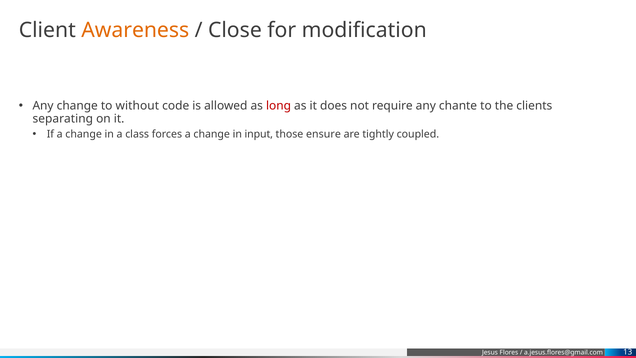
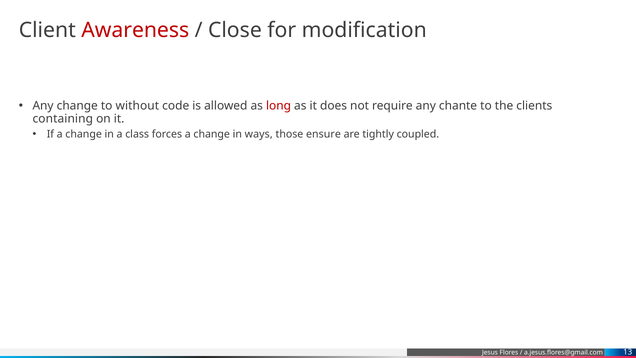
Awareness colour: orange -> red
separating: separating -> containing
input: input -> ways
